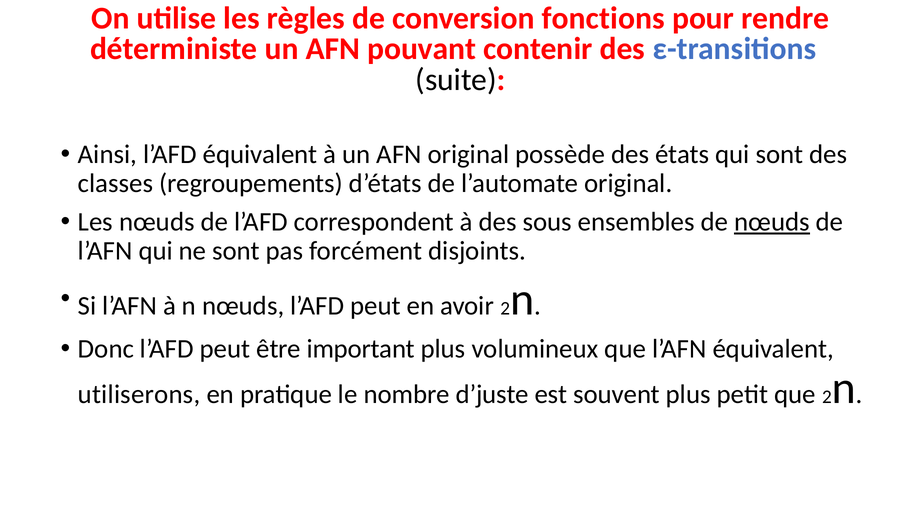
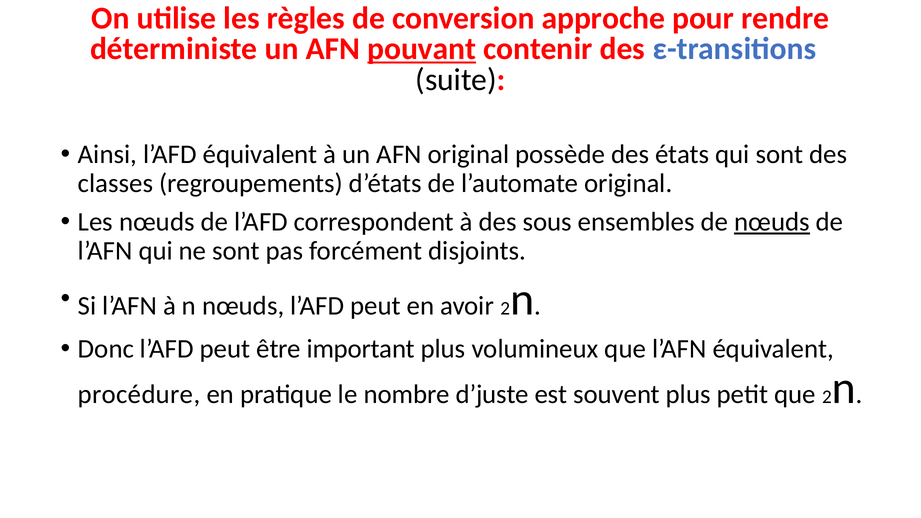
fonctions: fonctions -> approche
pouvant underline: none -> present
utiliserons: utiliserons -> procédure
